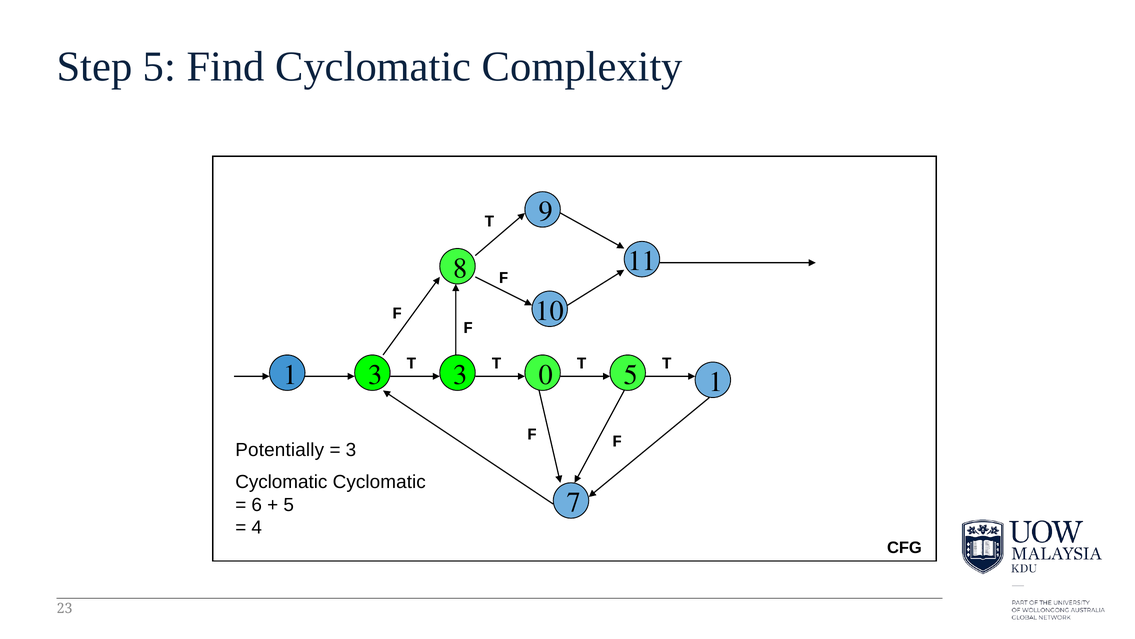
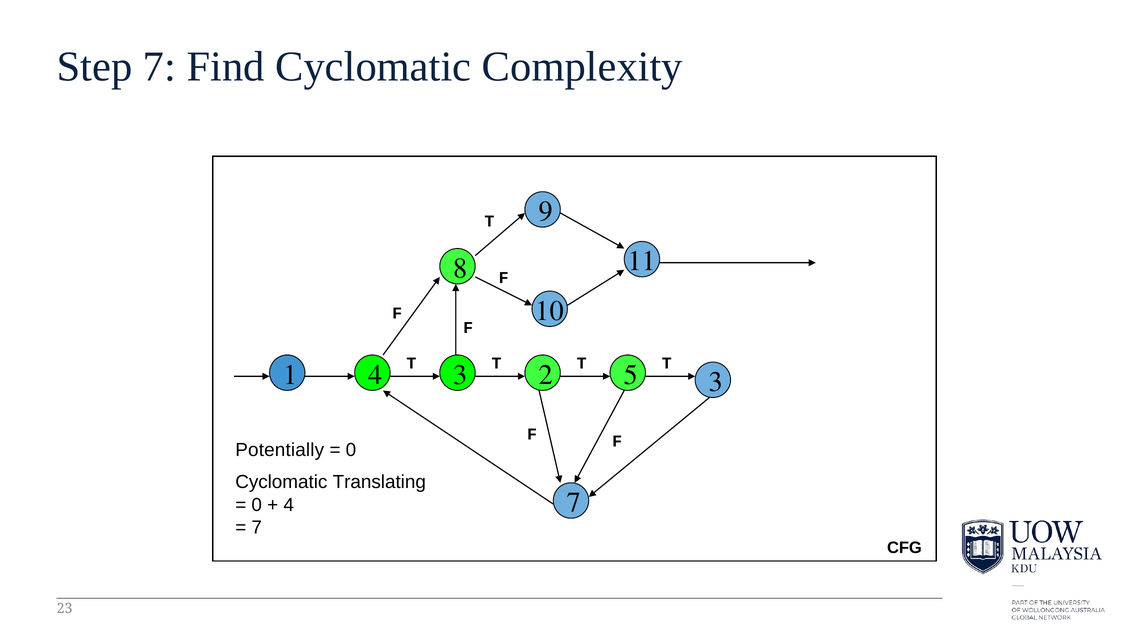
Step 5: 5 -> 7
1 3: 3 -> 4
0: 0 -> 2
5 1: 1 -> 3
3 at (351, 450): 3 -> 0
Cyclomatic Cyclomatic: Cyclomatic -> Translating
6 at (257, 504): 6 -> 0
5 at (289, 504): 5 -> 4
4 at (257, 527): 4 -> 7
